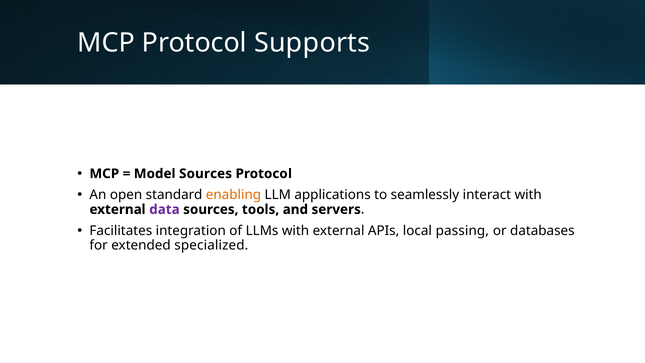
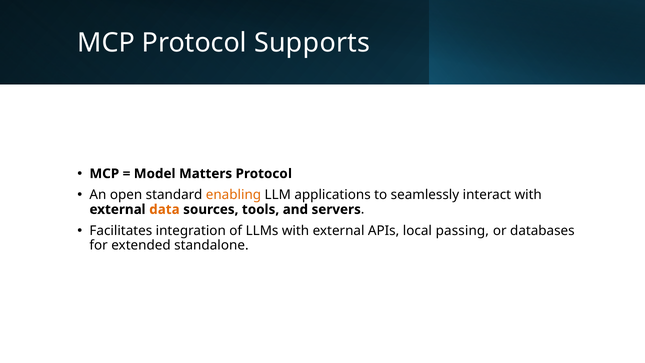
Model Sources: Sources -> Matters
data colour: purple -> orange
specialized: specialized -> standalone
